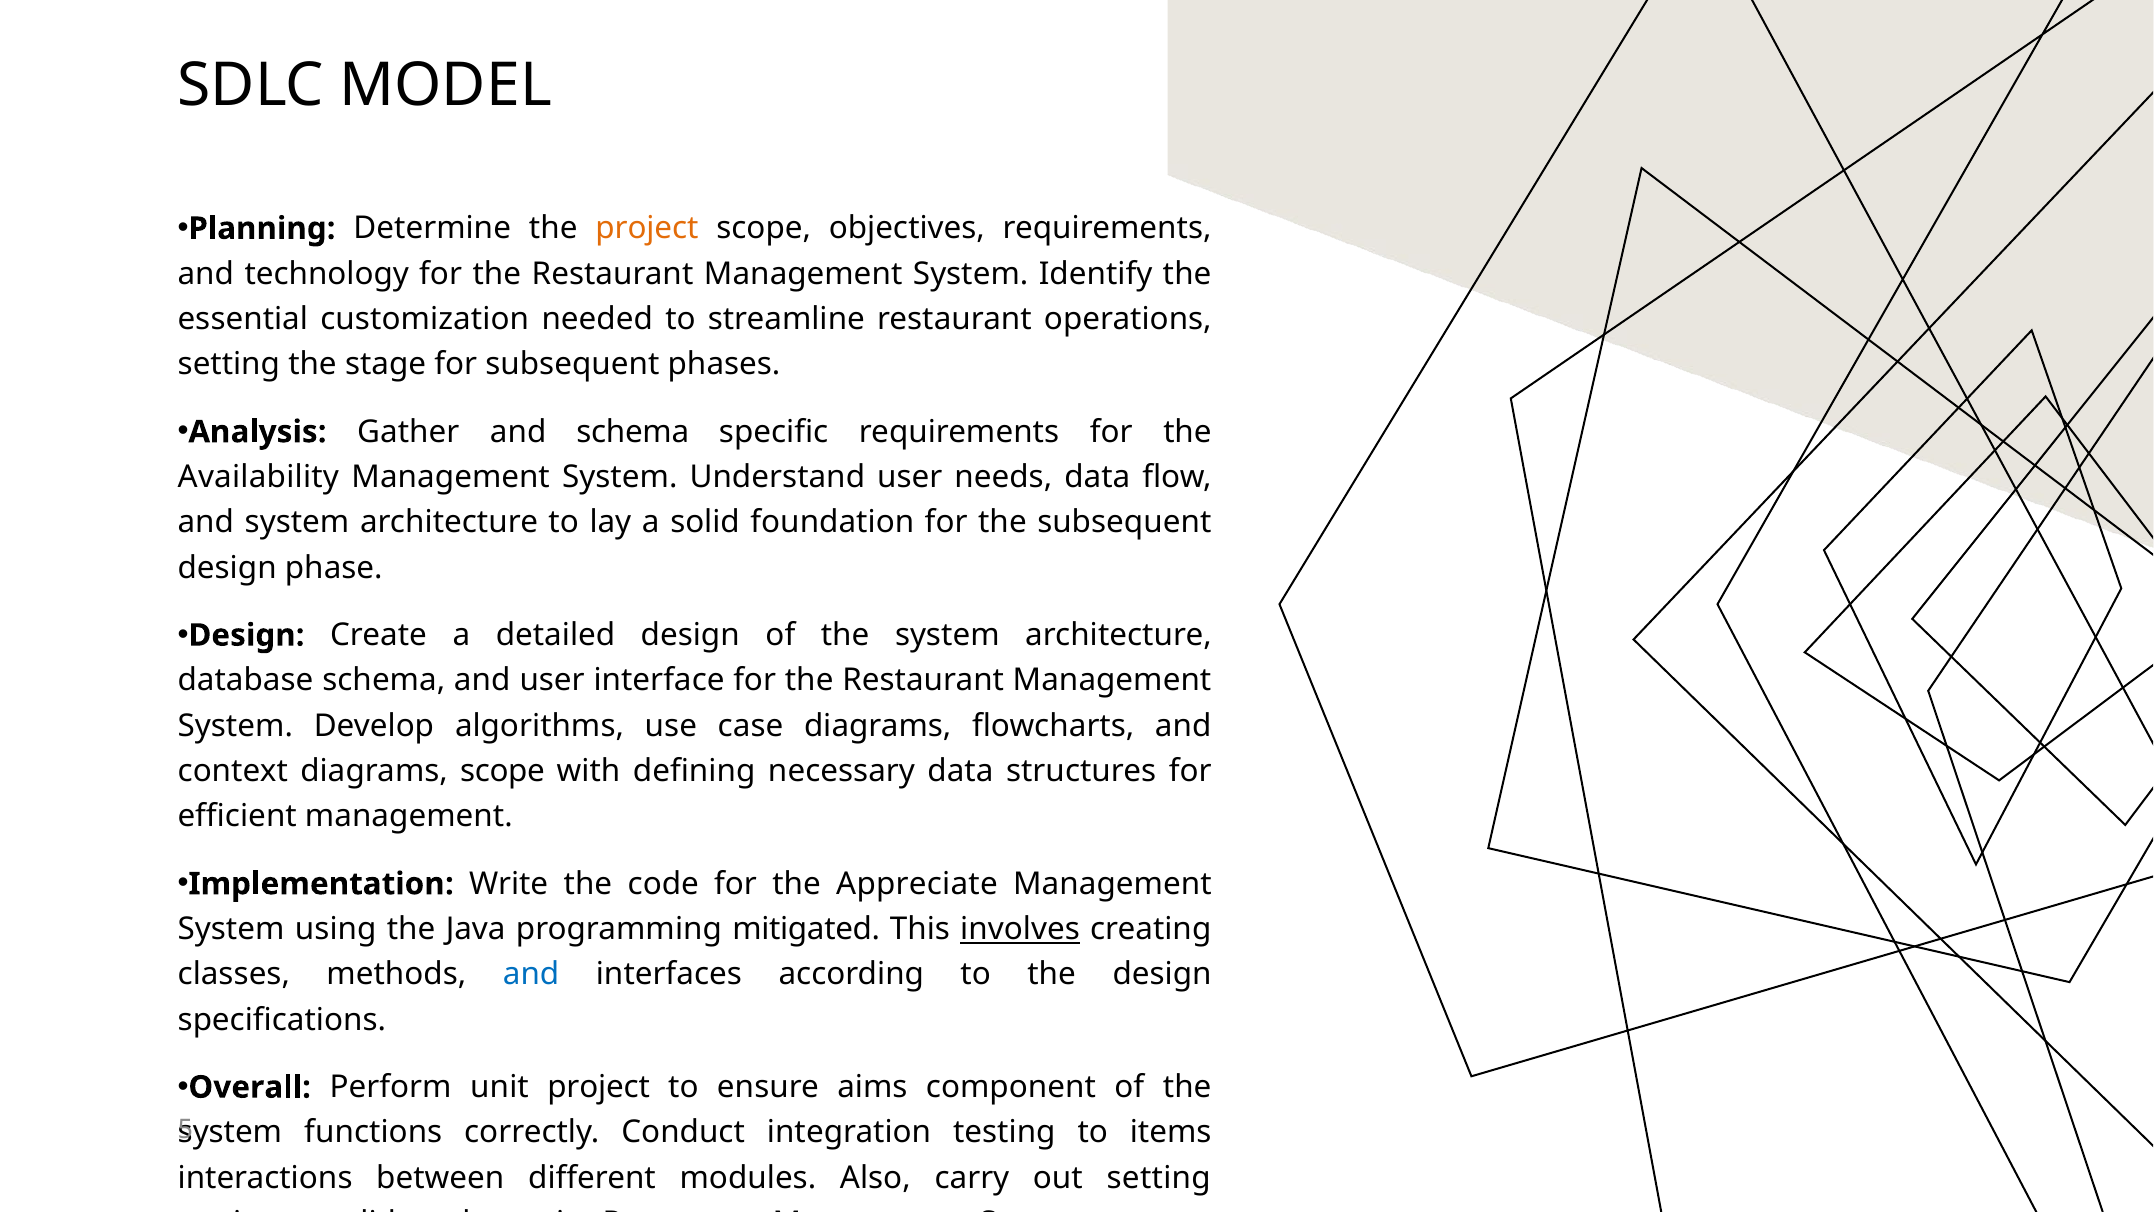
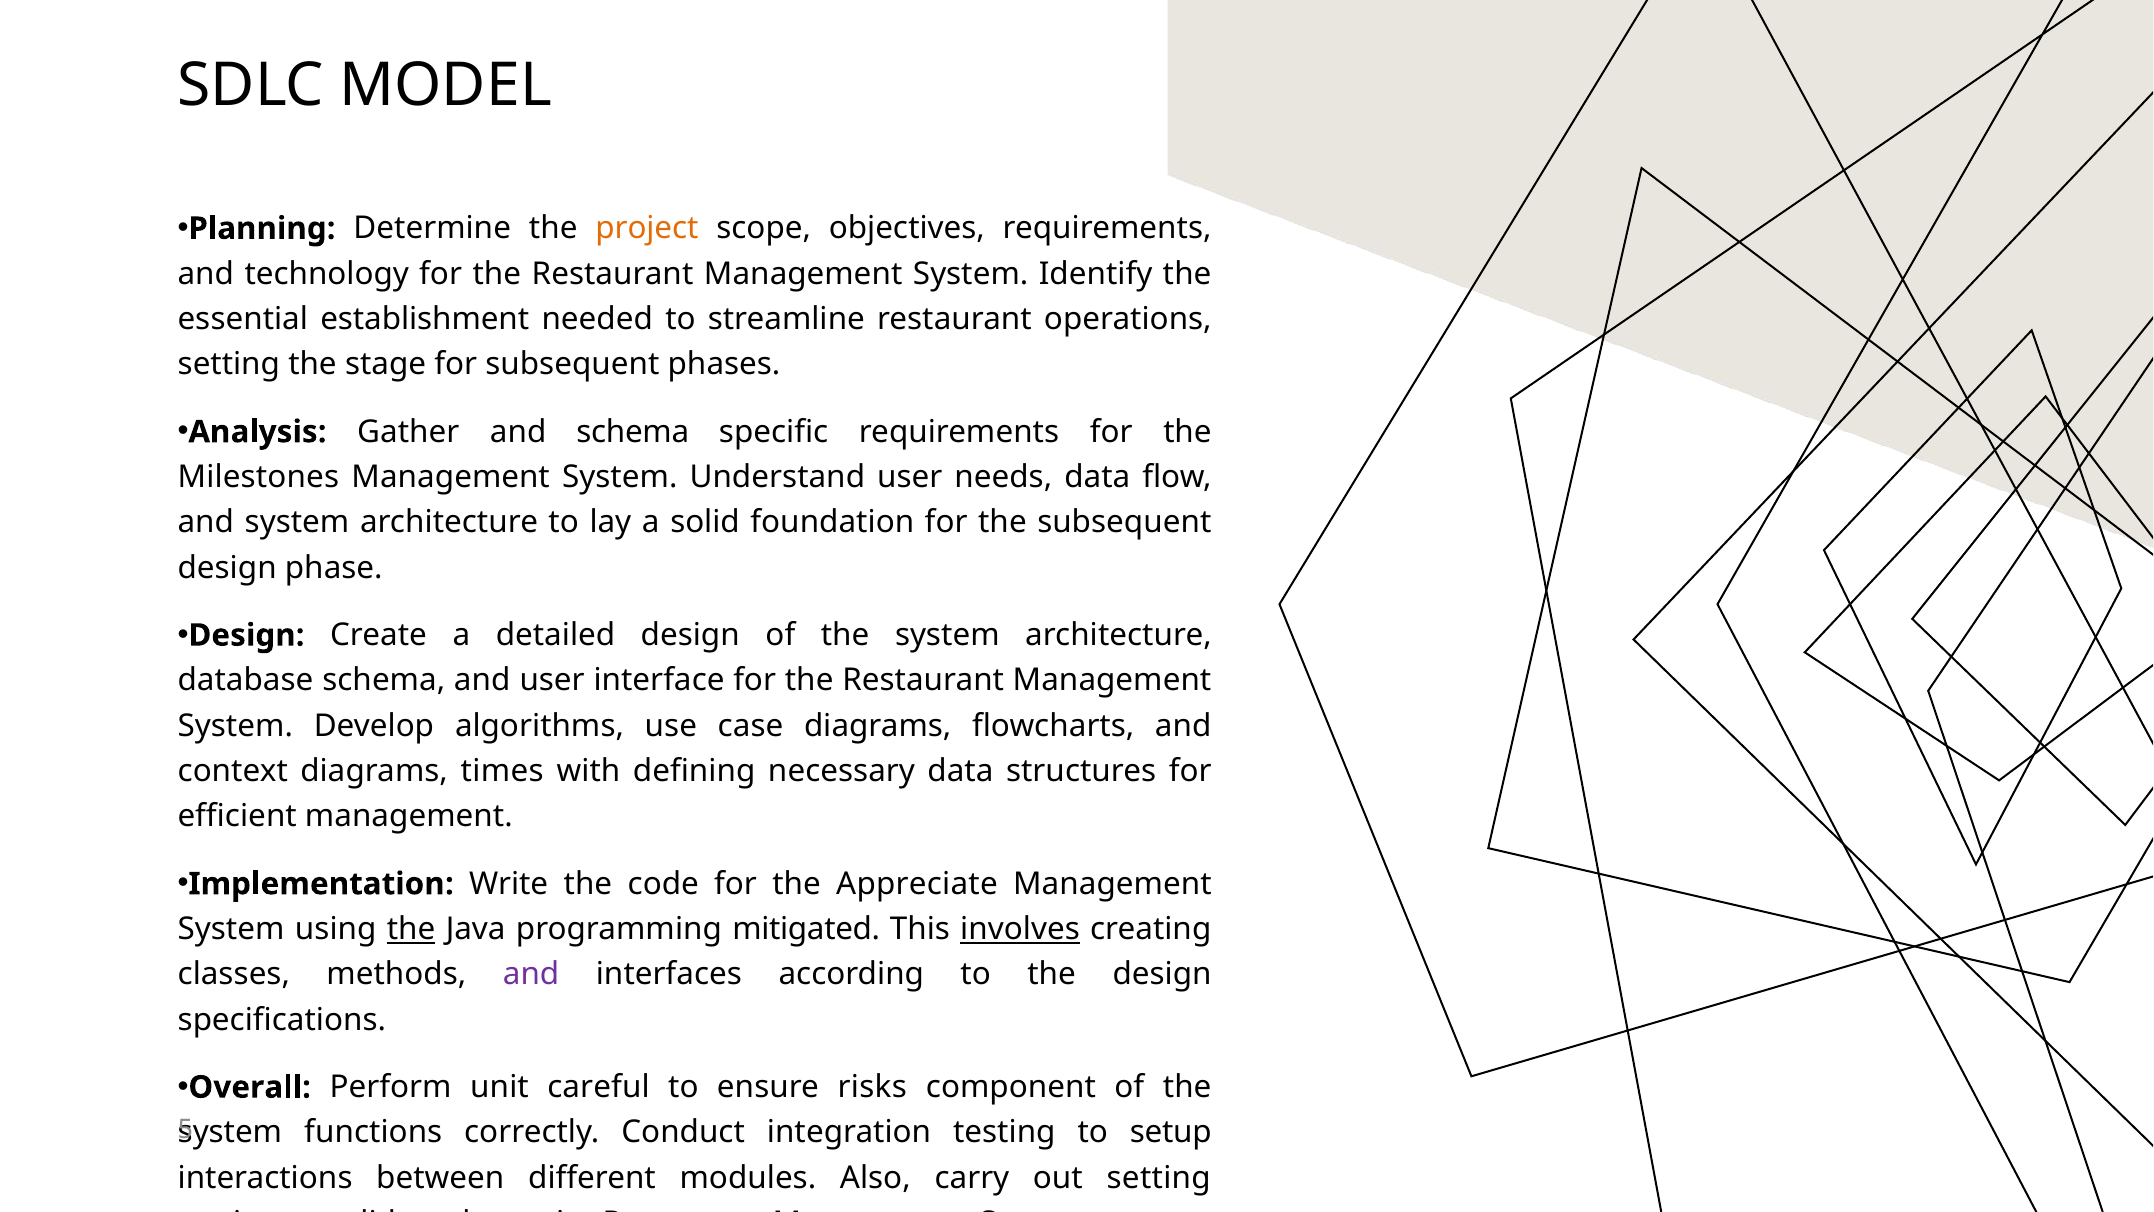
customization: customization -> establishment
Availability: Availability -> Milestones
diagrams scope: scope -> times
the at (411, 929) underline: none -> present
and at (531, 974) colour: blue -> purple
unit project: project -> careful
aims: aims -> risks
items: items -> setup
